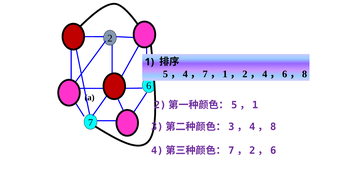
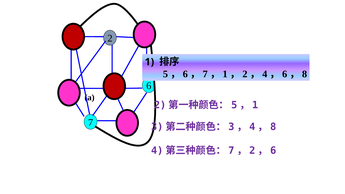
4 at (185, 74): 4 -> 6
